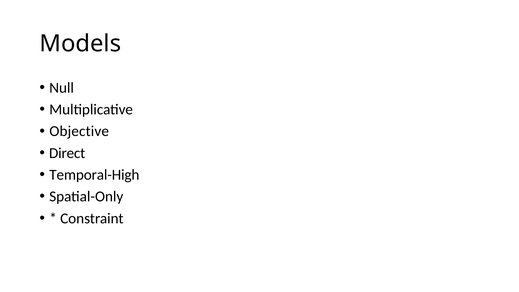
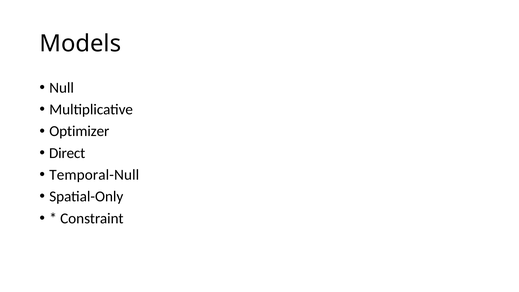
Objective: Objective -> Optimizer
Temporal-High: Temporal-High -> Temporal-Null
